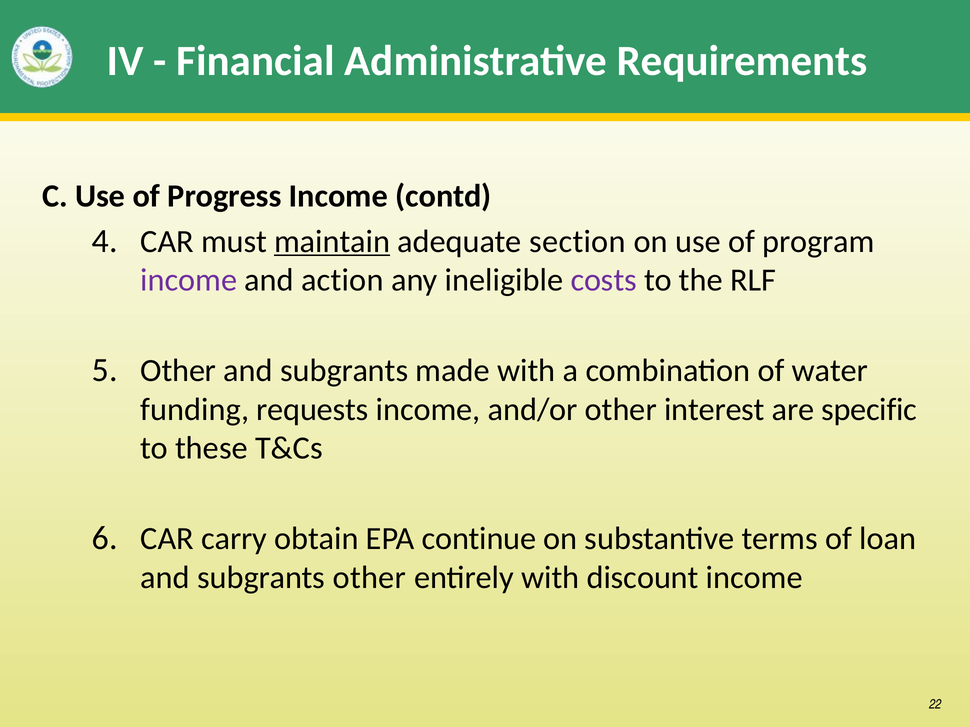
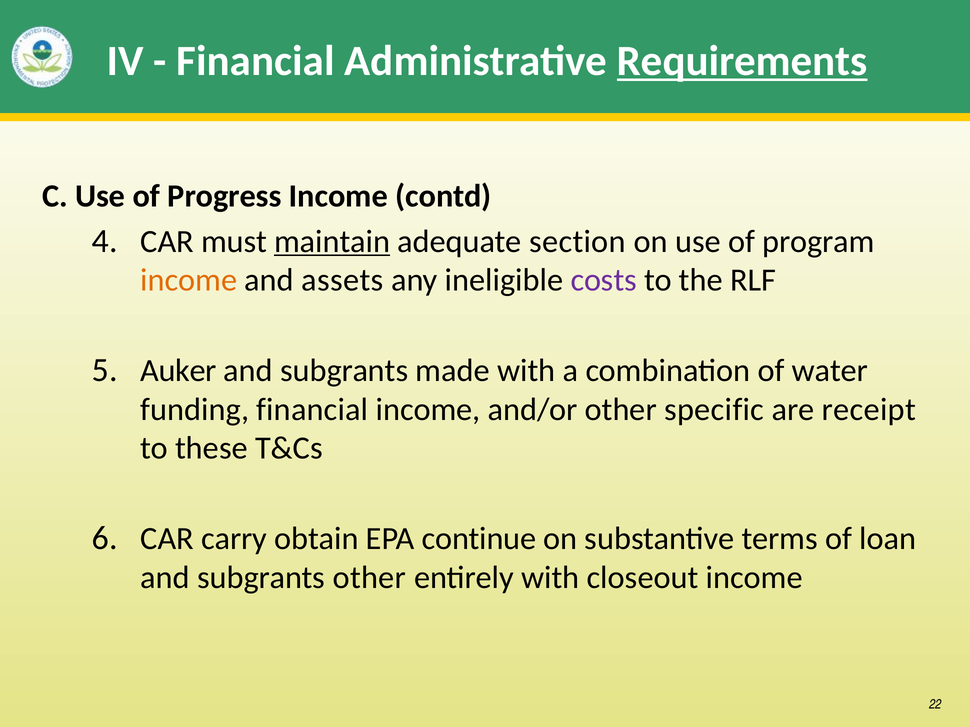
Requirements underline: none -> present
income at (189, 280) colour: purple -> orange
action: action -> assets
Other at (178, 371): Other -> Auker
funding requests: requests -> financial
interest: interest -> specific
specific: specific -> receipt
discount: discount -> closeout
